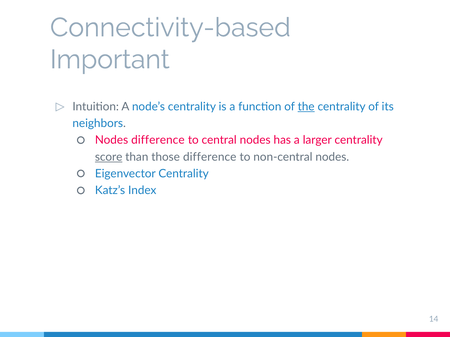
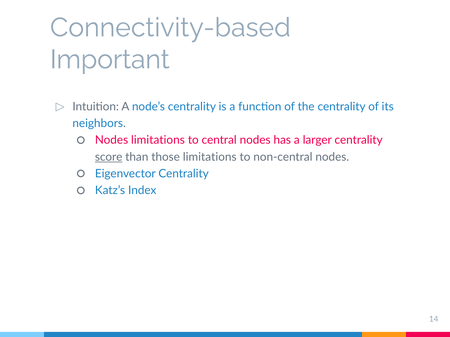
the underline: present -> none
Nodes difference: difference -> limitations
those difference: difference -> limitations
